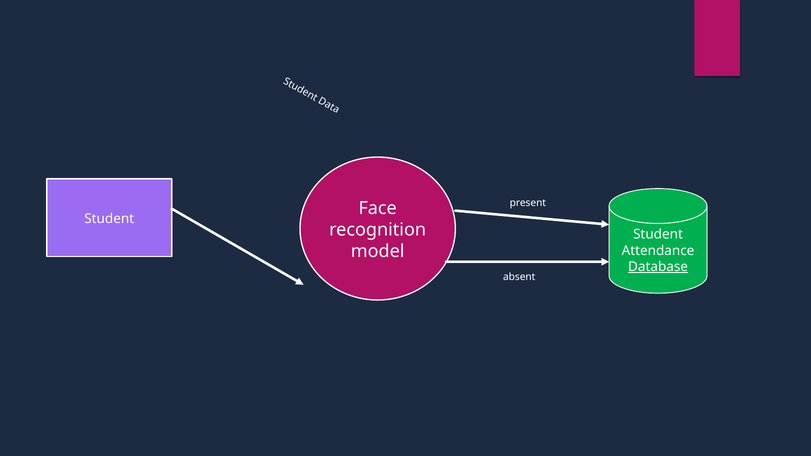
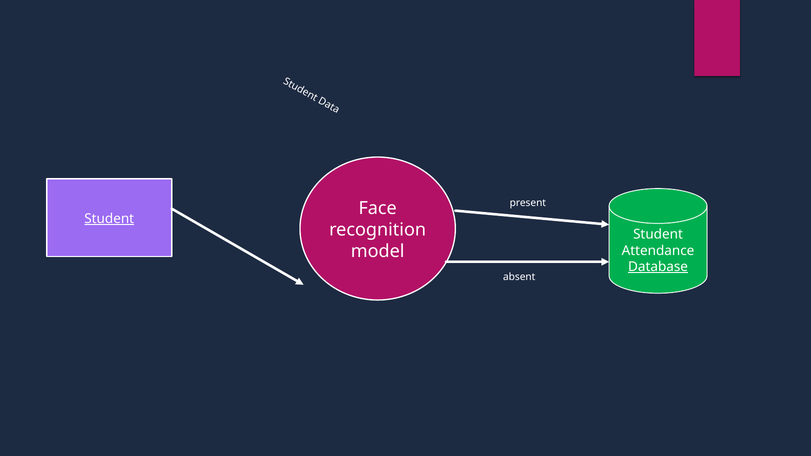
Student at (109, 219) underline: none -> present
